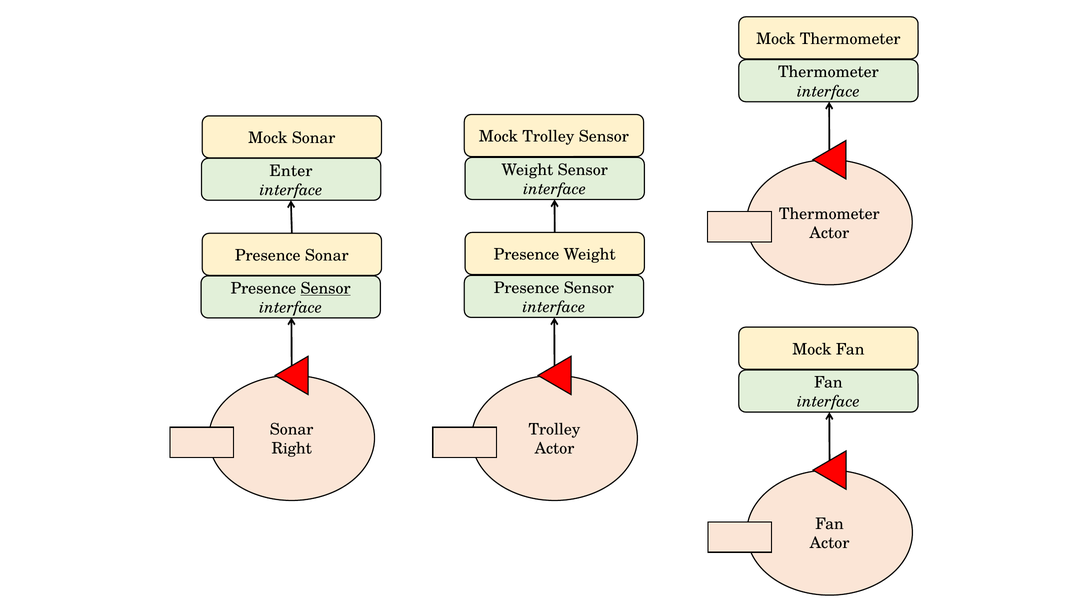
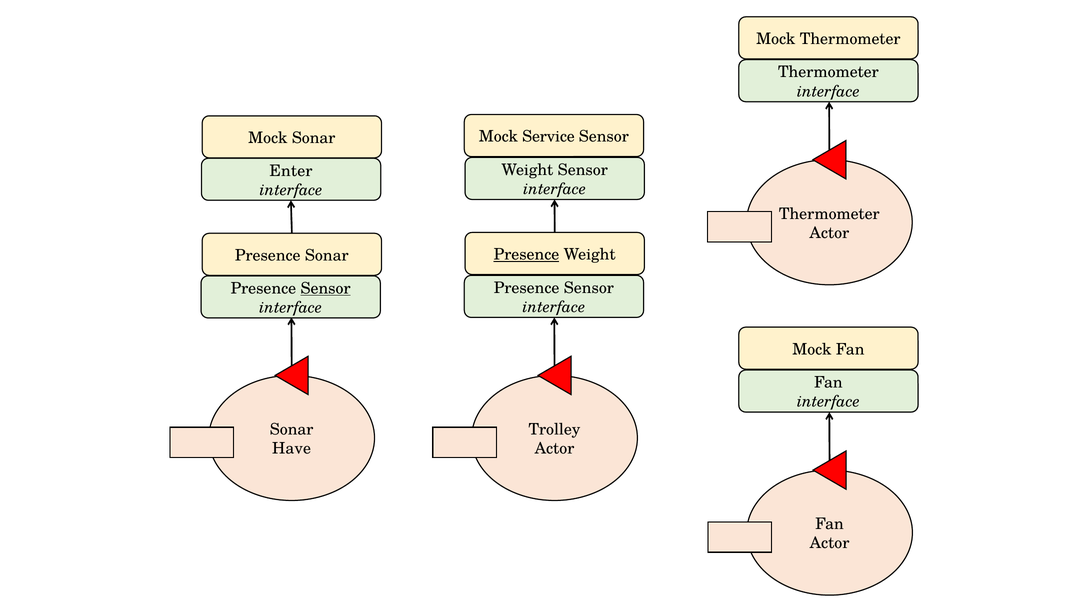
Mock Trolley: Trolley -> Service
Presence at (526, 255) underline: none -> present
Right: Right -> Have
